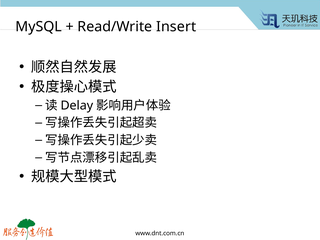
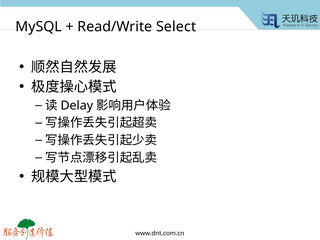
Insert: Insert -> Select
